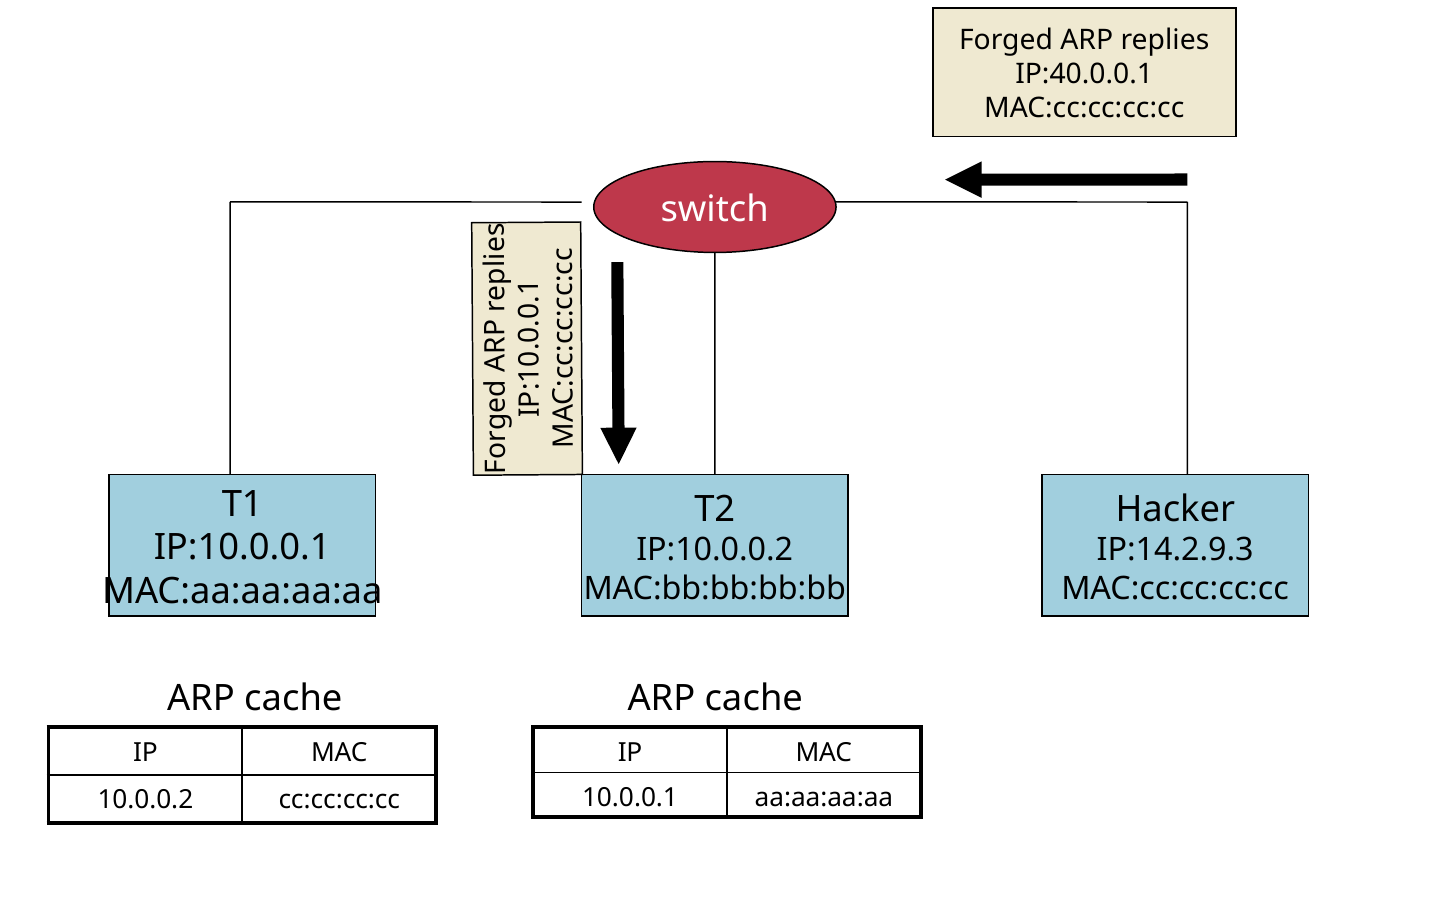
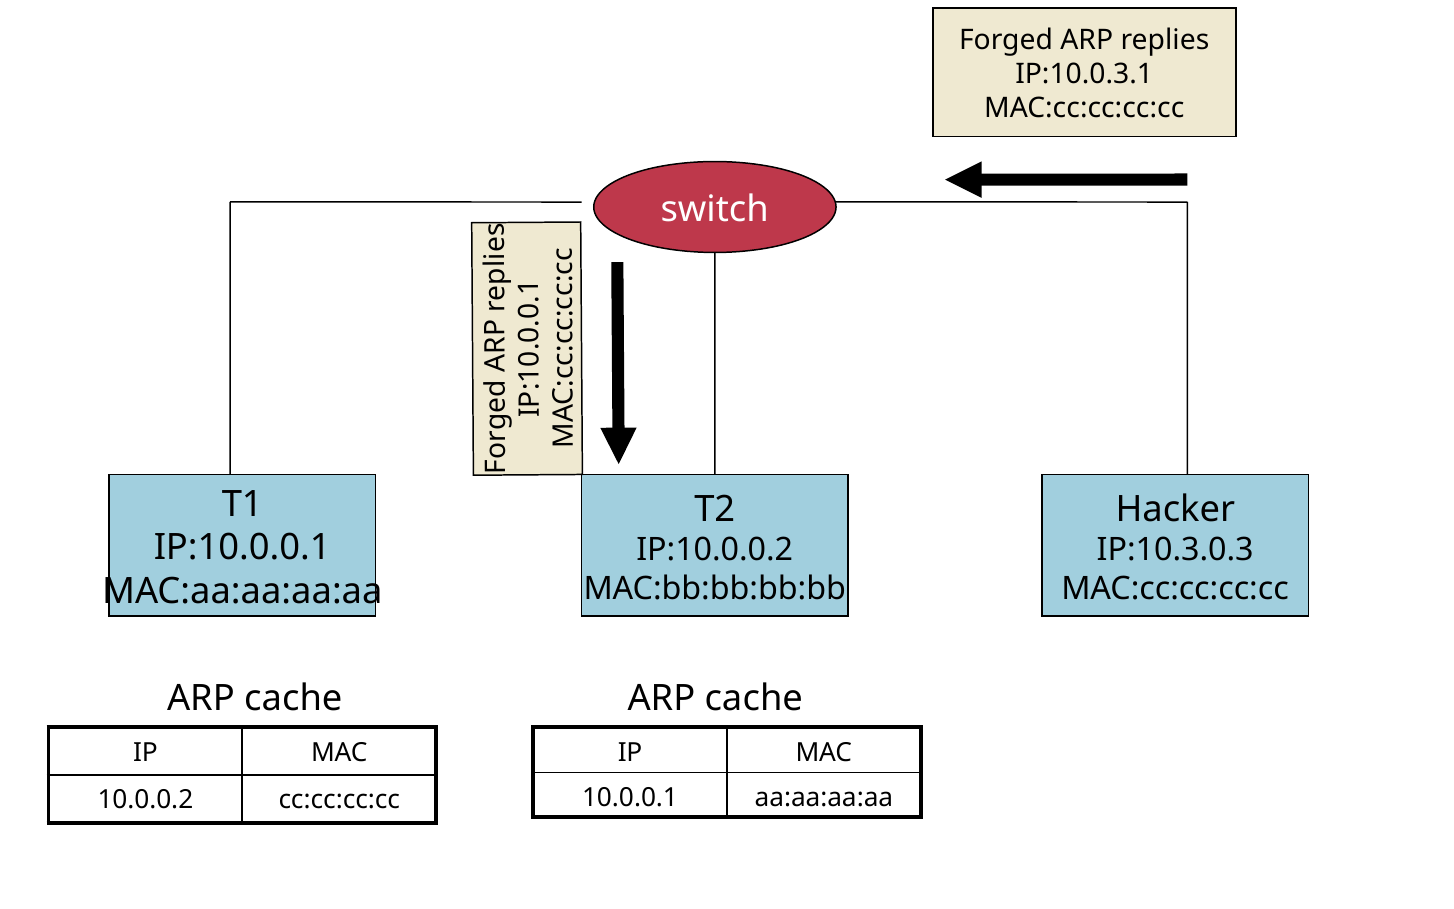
IP:40.0.0.1: IP:40.0.0.1 -> IP:10.0.3.1
IP:14.2.9.3: IP:14.2.9.3 -> IP:10.3.0.3
